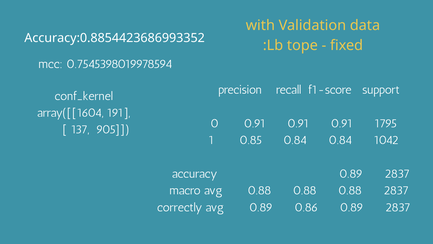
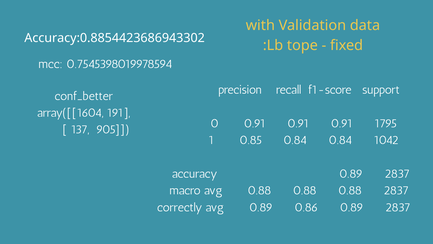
Accuracy:0.8854423686993352: Accuracy:0.8854423686993352 -> Accuracy:0.8854423686943302
conf_kernel: conf_kernel -> conf_better
